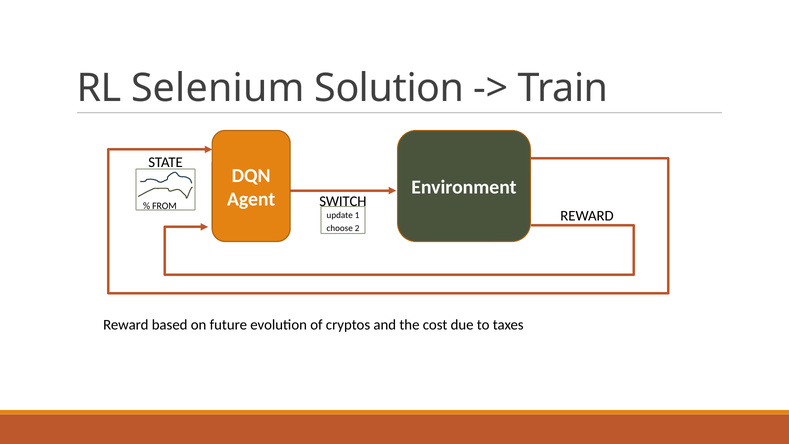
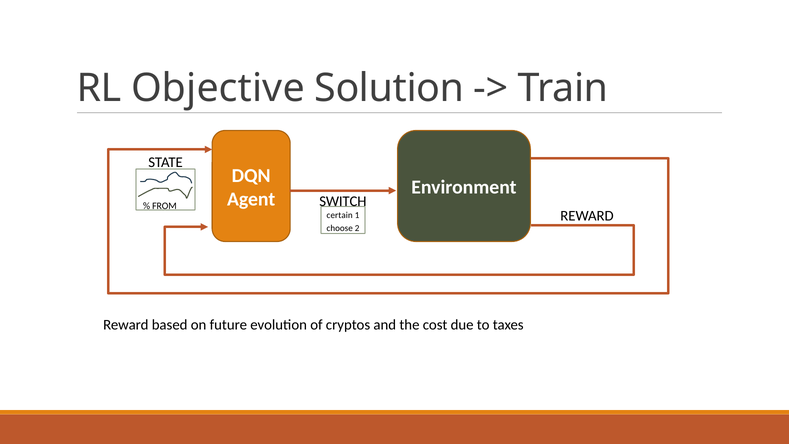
Selenium: Selenium -> Objective
update: update -> certain
